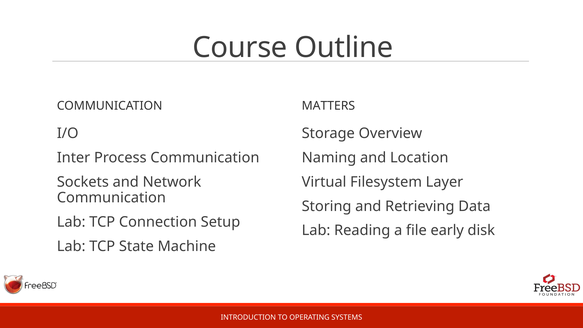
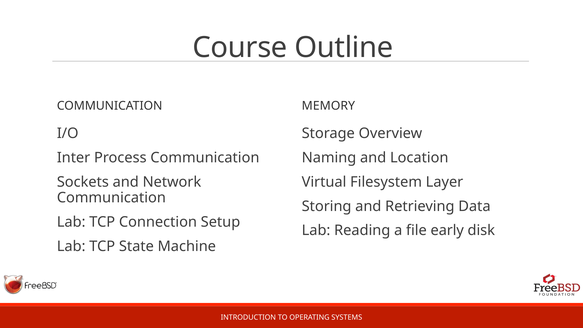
MATTERS: MATTERS -> MEMORY
